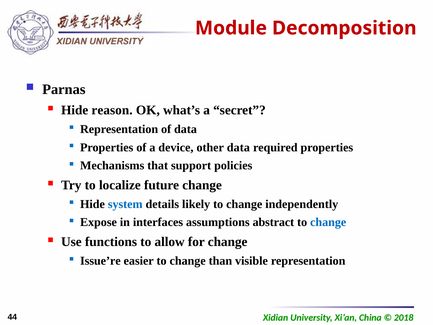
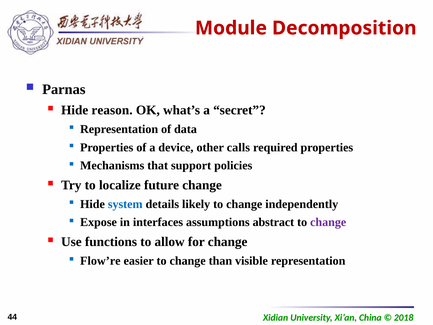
other data: data -> calls
change at (328, 222) colour: blue -> purple
Issue’re: Issue’re -> Flow’re
